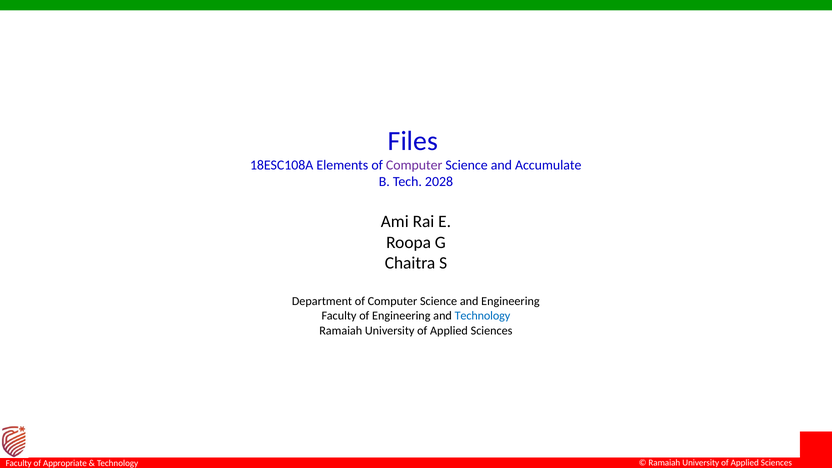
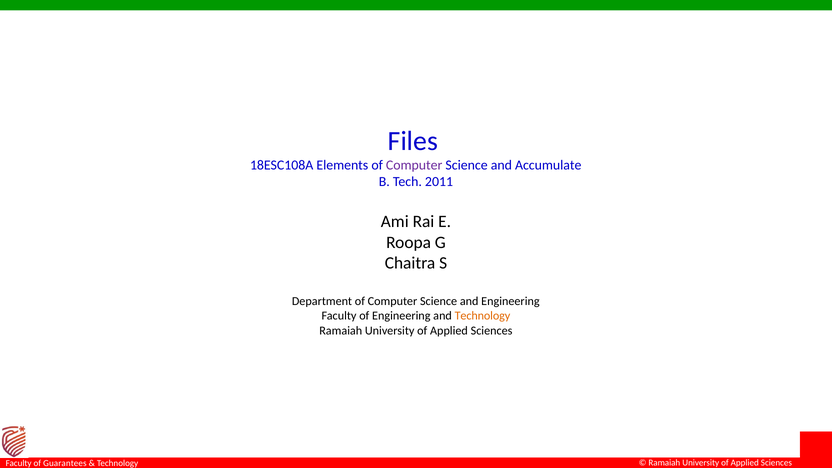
2028: 2028 -> 2011
Technology at (482, 316) colour: blue -> orange
Appropriate: Appropriate -> Guarantees
